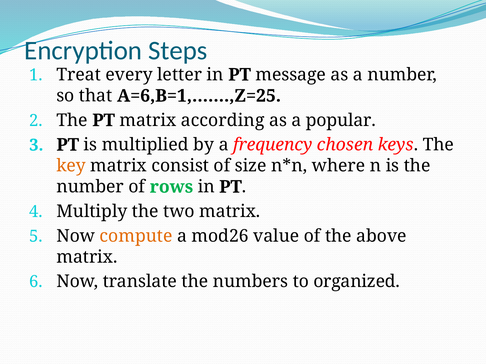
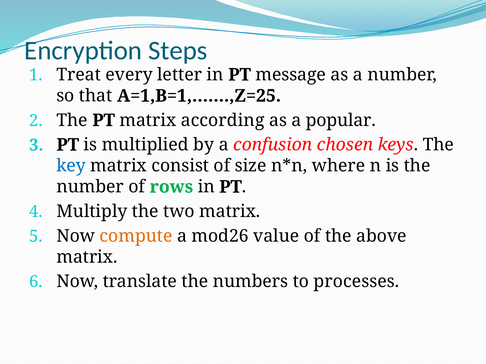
A=6,B=1,…….,Z=25: A=6,B=1,…….,Z=25 -> A=1,B=1,…….,Z=25
frequency: frequency -> confusion
key colour: orange -> blue
organized: organized -> processes
